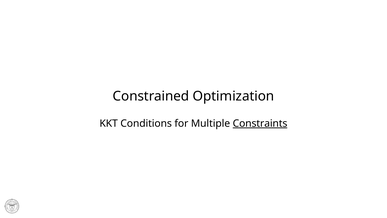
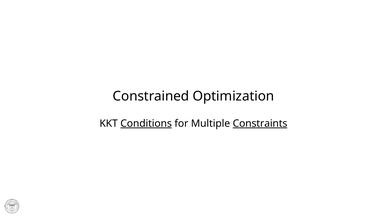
Conditions underline: none -> present
